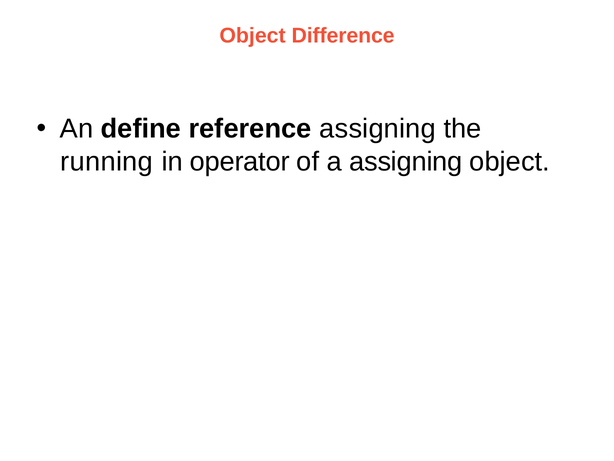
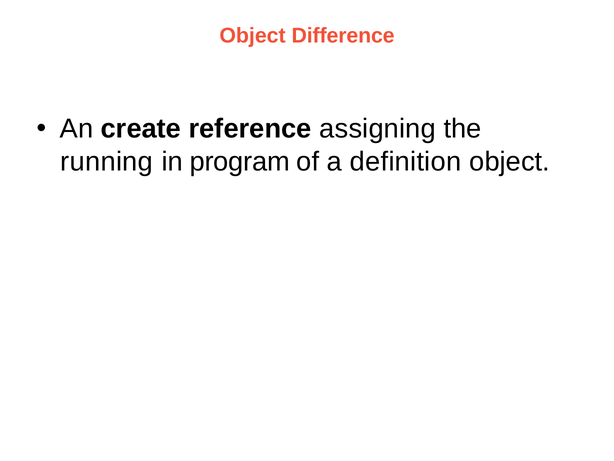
define: define -> create
operator: operator -> program
a assigning: assigning -> definition
